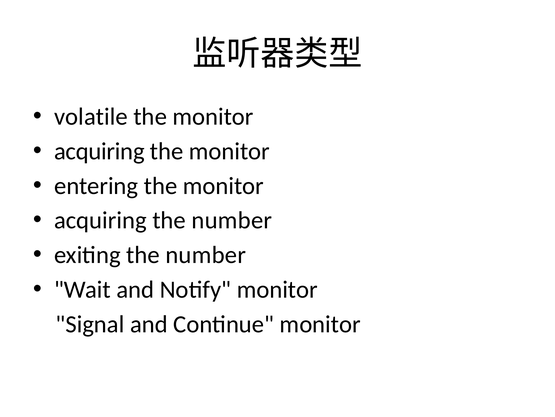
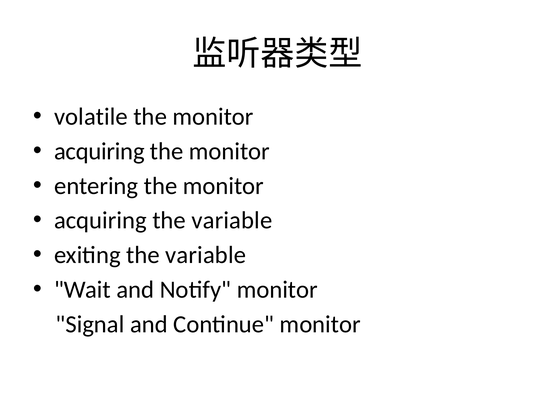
acquiring the number: number -> variable
exiting the number: number -> variable
